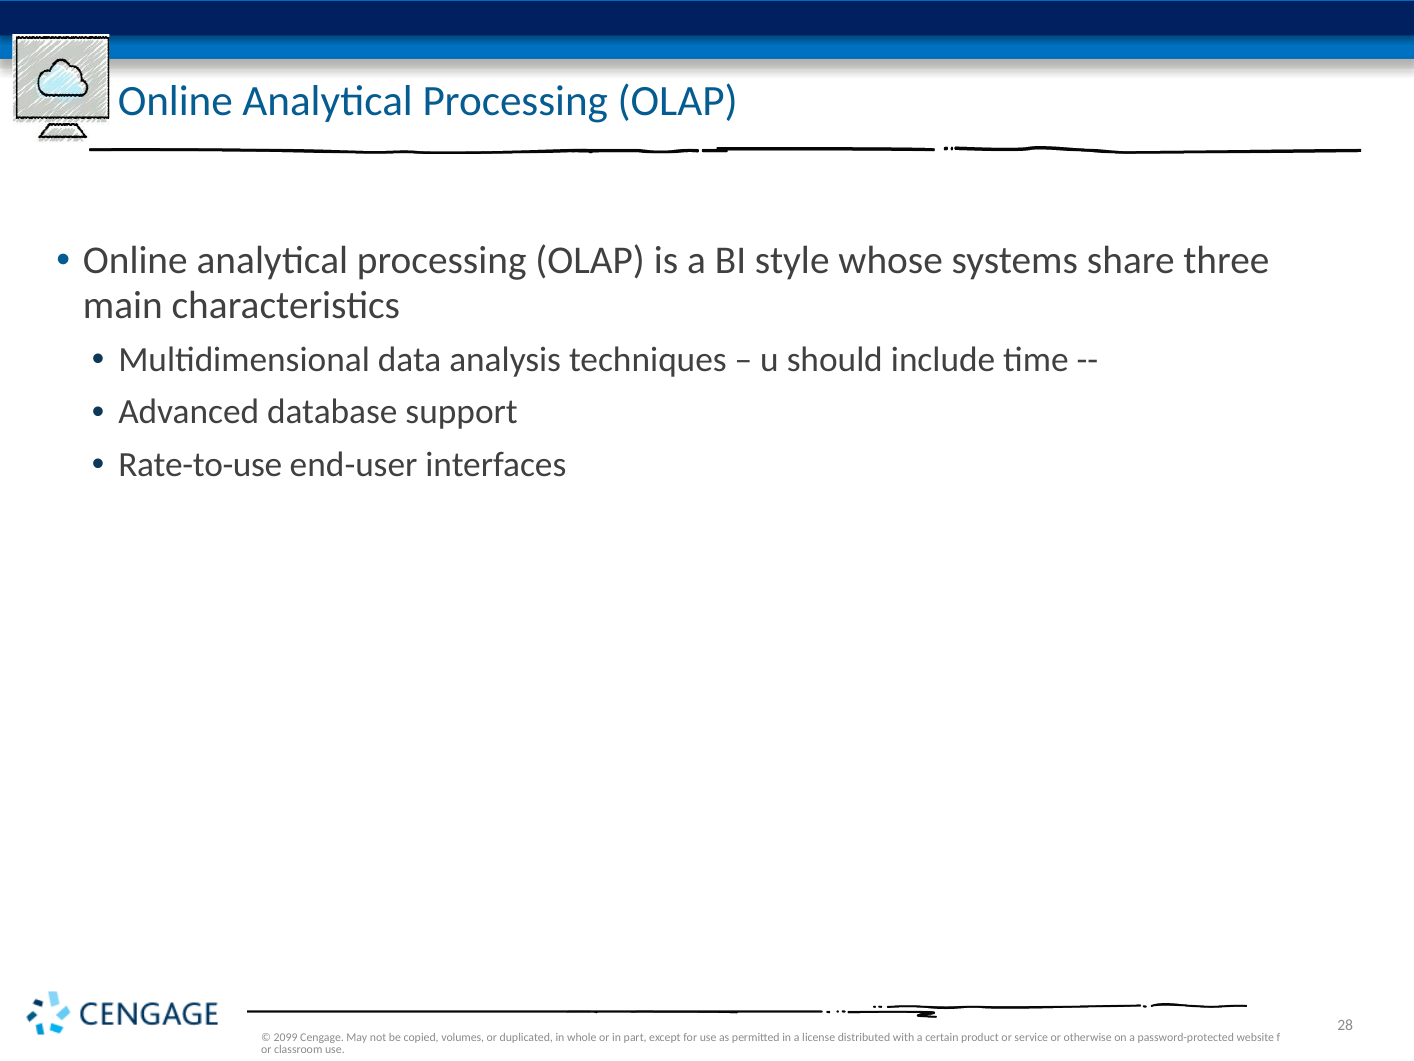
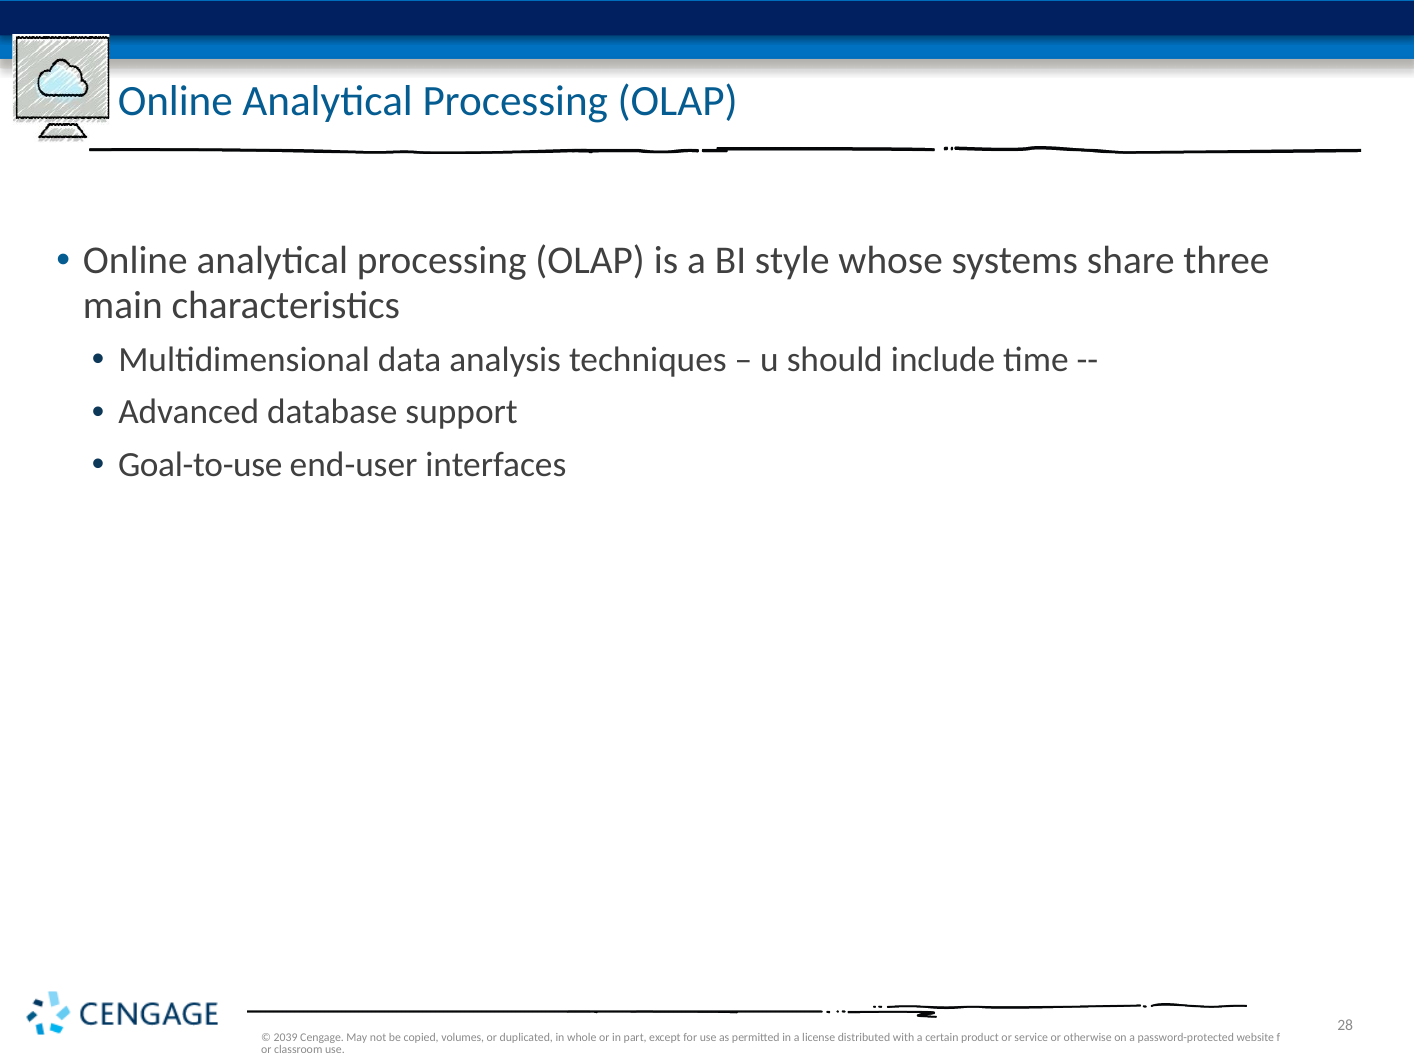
Rate-to-use: Rate-to-use -> Goal-to-use
2099: 2099 -> 2039
